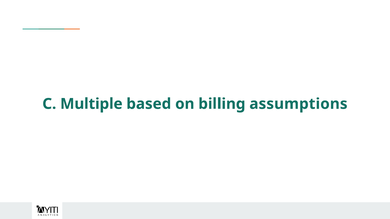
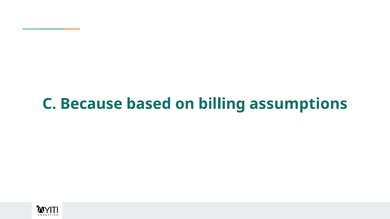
Multiple: Multiple -> Because
